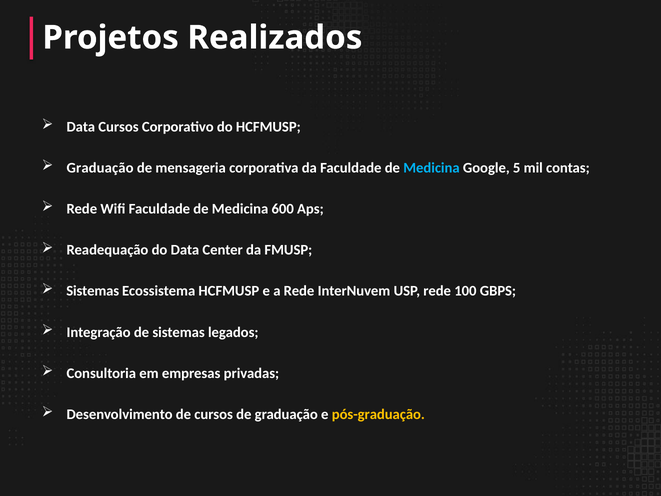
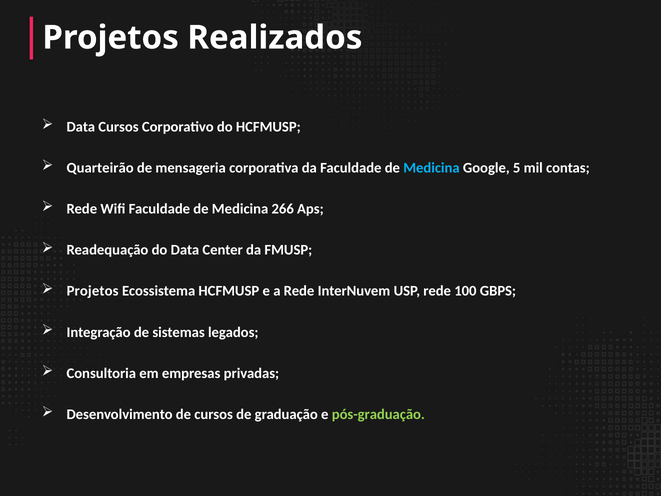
Graduação at (100, 168): Graduação -> Quarteirão
600: 600 -> 266
Sistemas at (93, 291): Sistemas -> Projetos
pós-graduação colour: yellow -> light green
